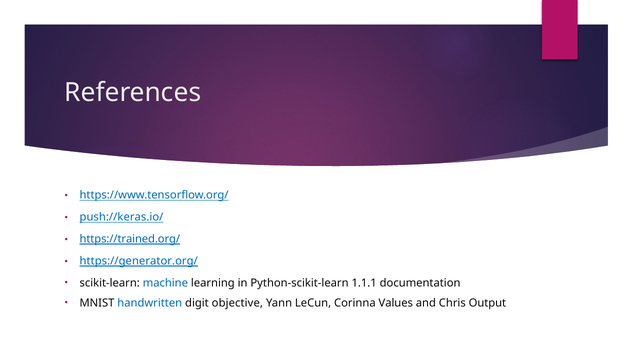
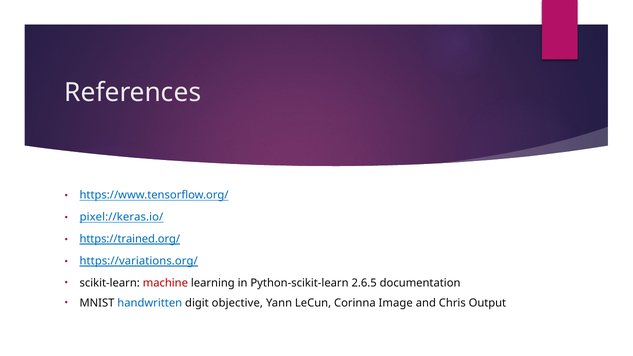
push://keras.io/: push://keras.io/ -> pixel://keras.io/
https://generator.org/: https://generator.org/ -> https://variations.org/
machine colour: blue -> red
1.1.1: 1.1.1 -> 2.6.5
Values: Values -> Image
